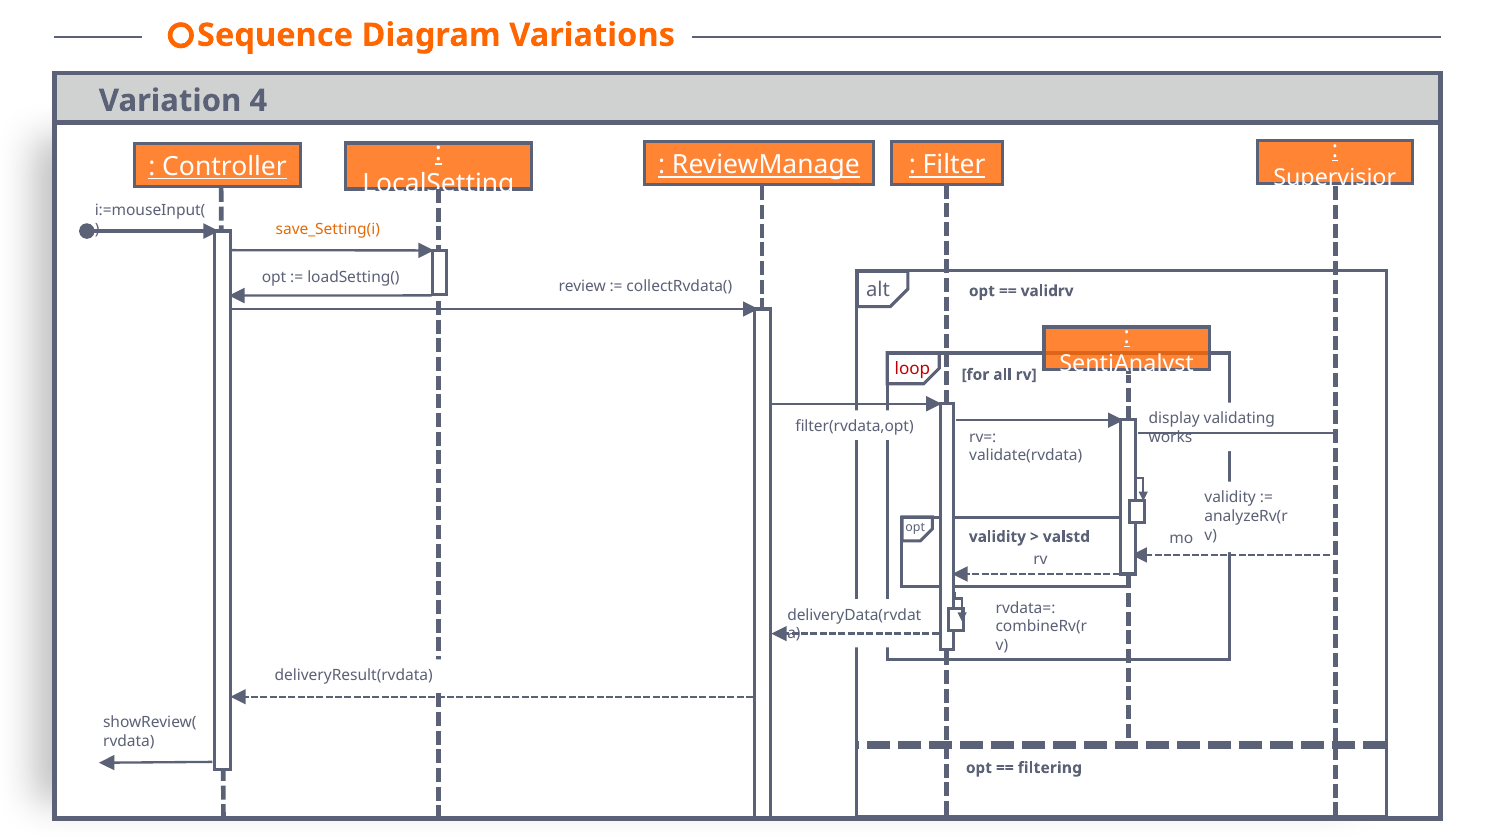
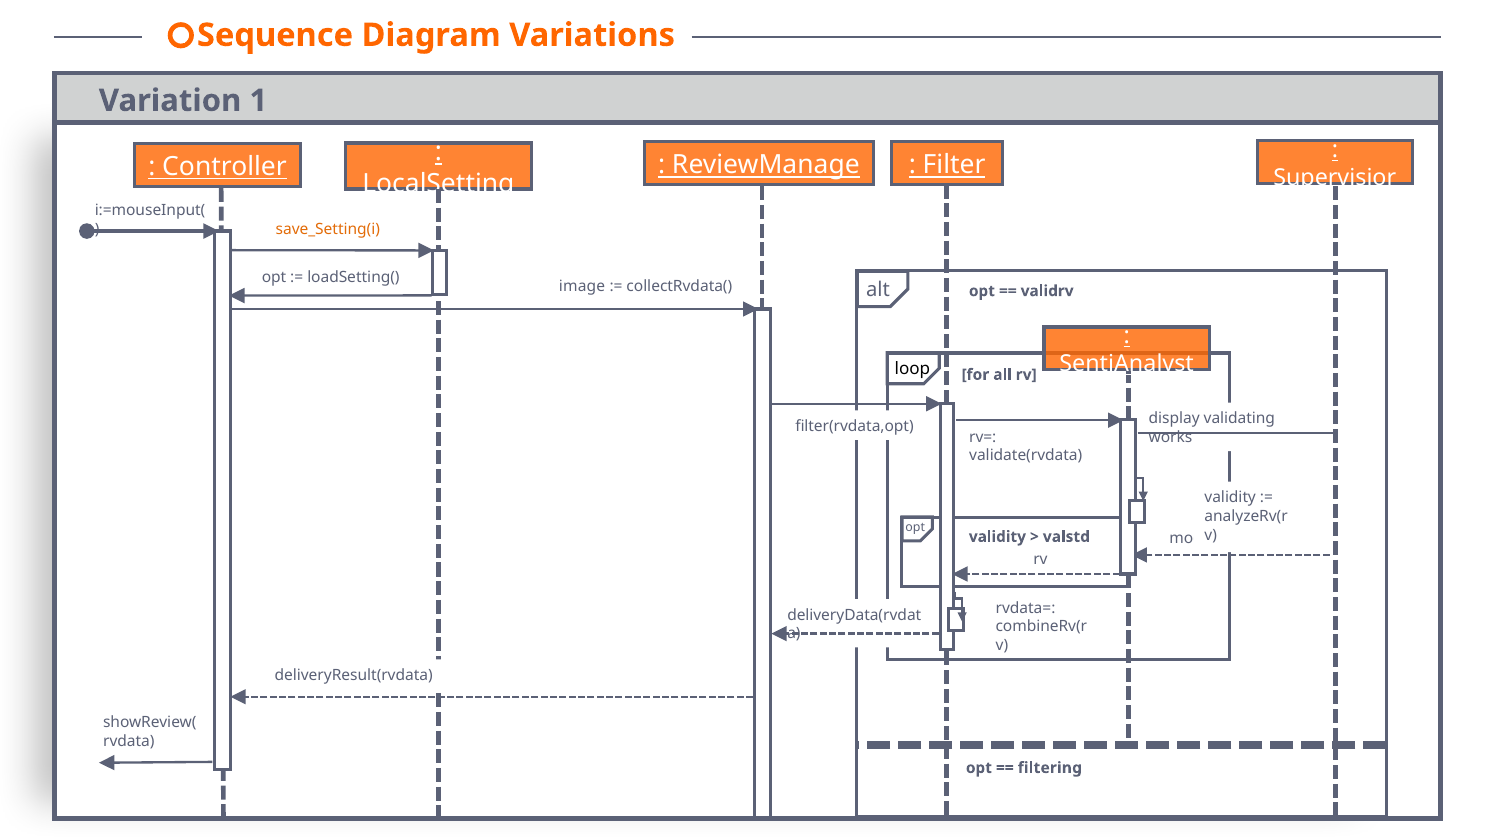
Variation 4: 4 -> 1
review: review -> image
loop colour: red -> black
